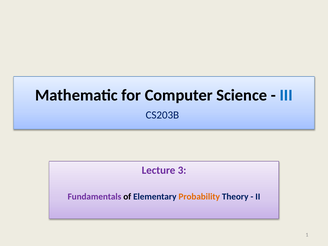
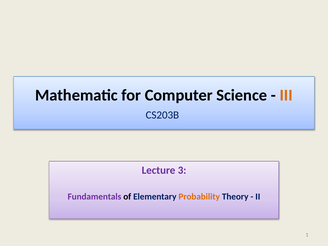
III colour: blue -> orange
